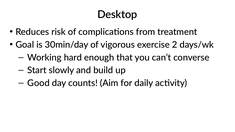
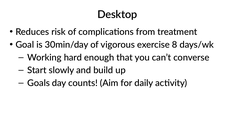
2: 2 -> 8
Good: Good -> Goals
